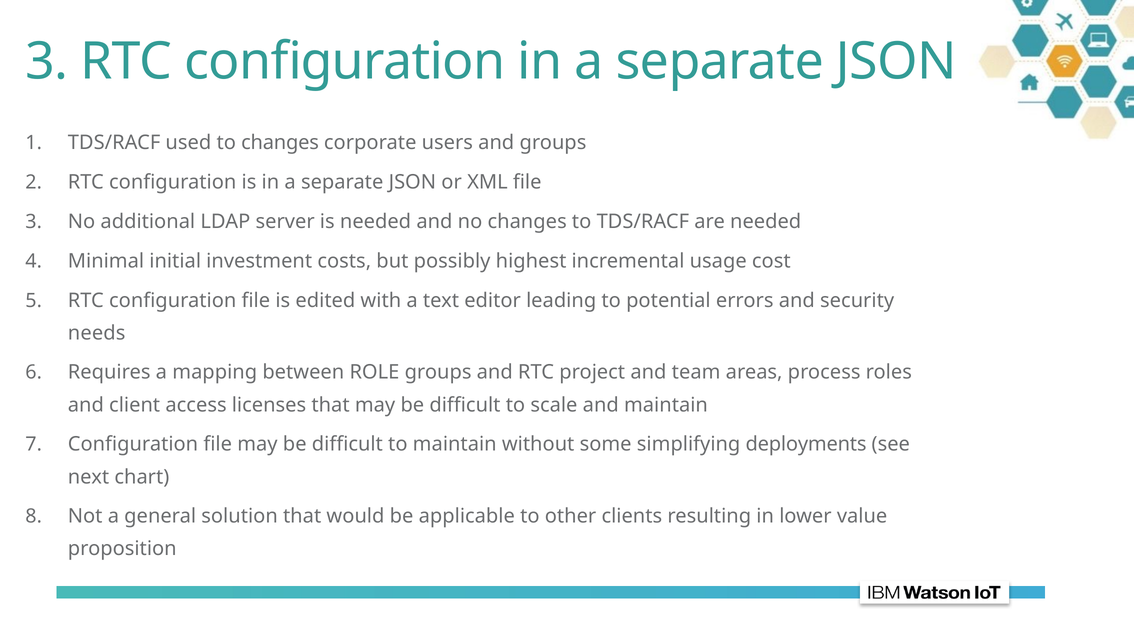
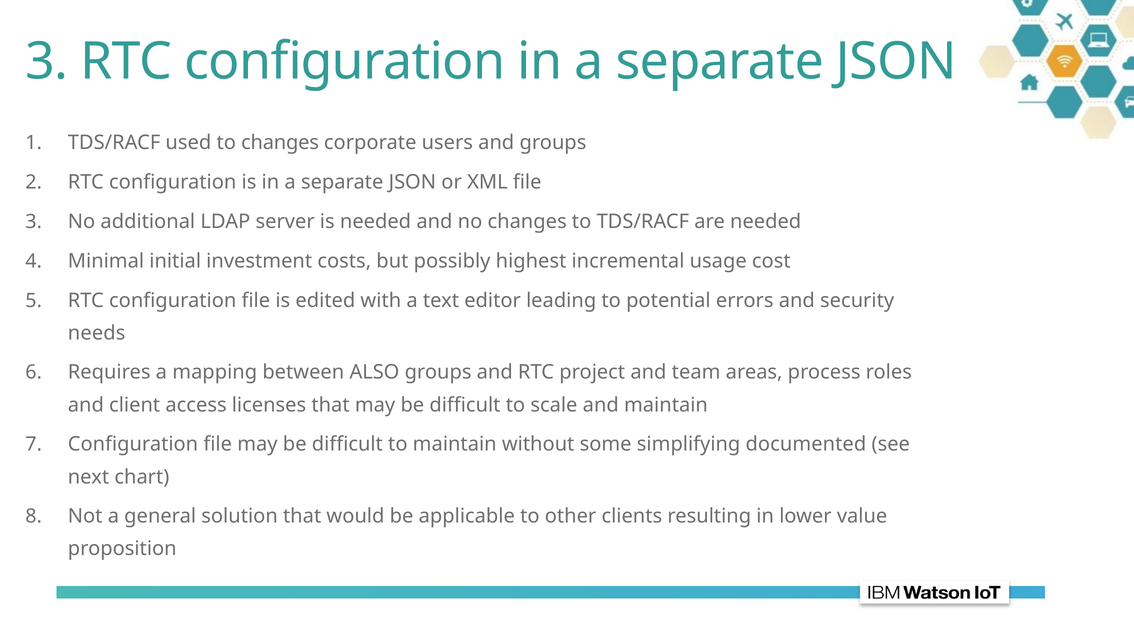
ROLE: ROLE -> ALSO
deployments: deployments -> documented
